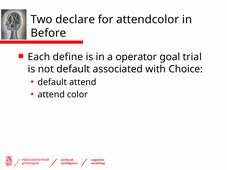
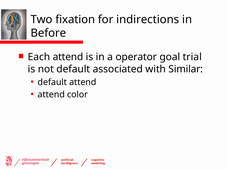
declare: declare -> fixation
attendcolor: attendcolor -> indirections
Each define: define -> attend
Choice: Choice -> Similar
